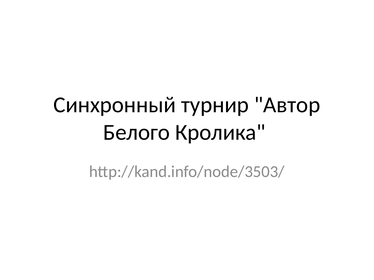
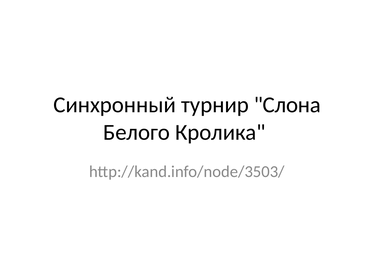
Автор: Автор -> Слона
